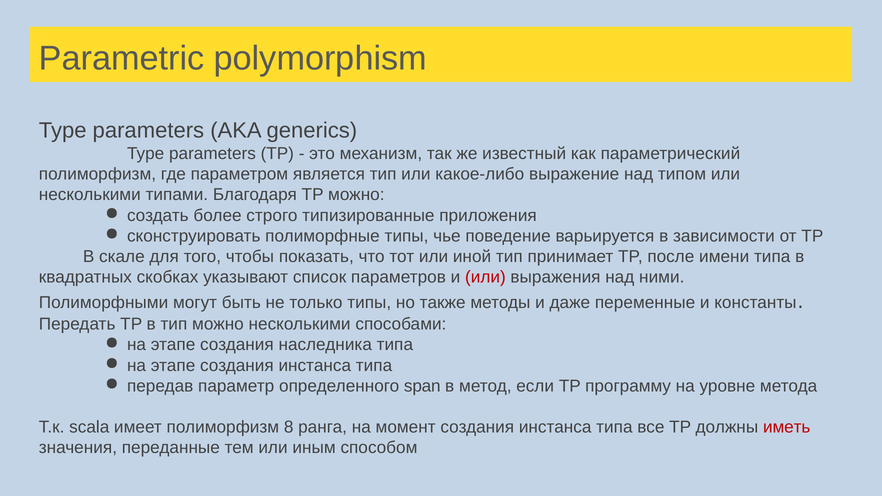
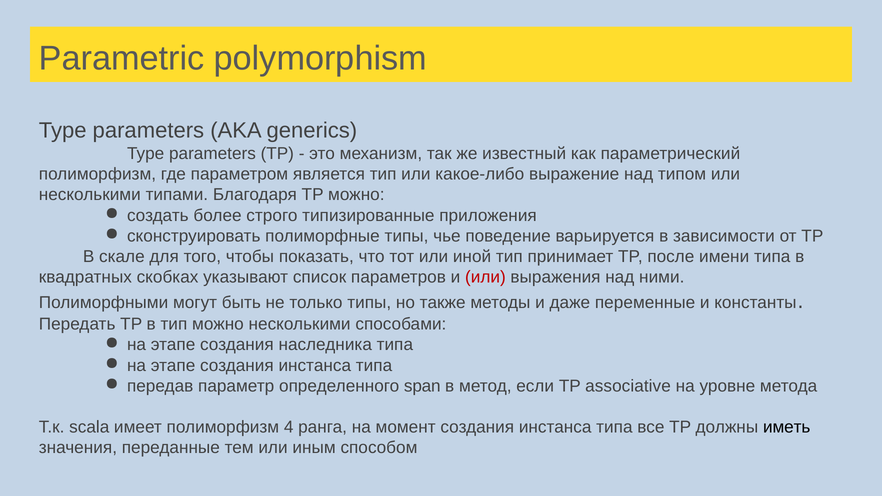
программу: программу -> associative
8: 8 -> 4
иметь colour: red -> black
